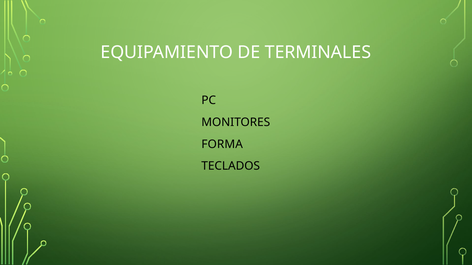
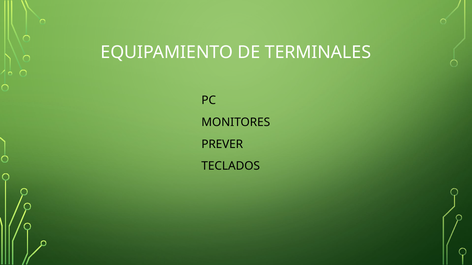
FORMA: FORMA -> PREVER
